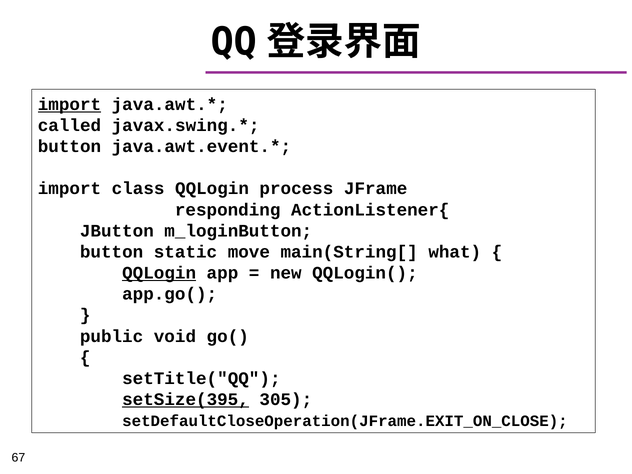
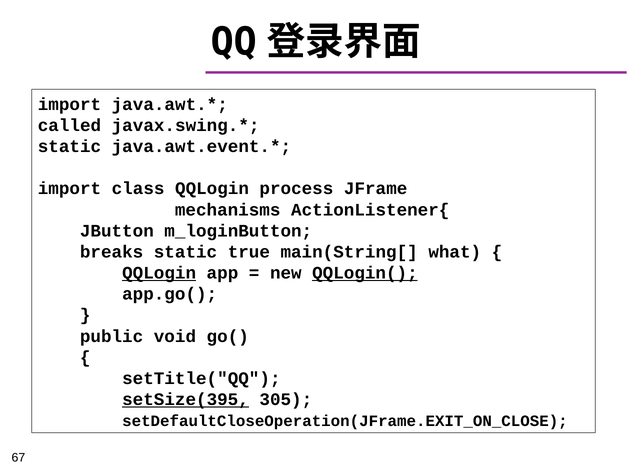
import at (69, 104) underline: present -> none
button at (69, 147): button -> static
responding: responding -> mechanisms
button at (112, 252): button -> breaks
move: move -> true
QQLogin( underline: none -> present
